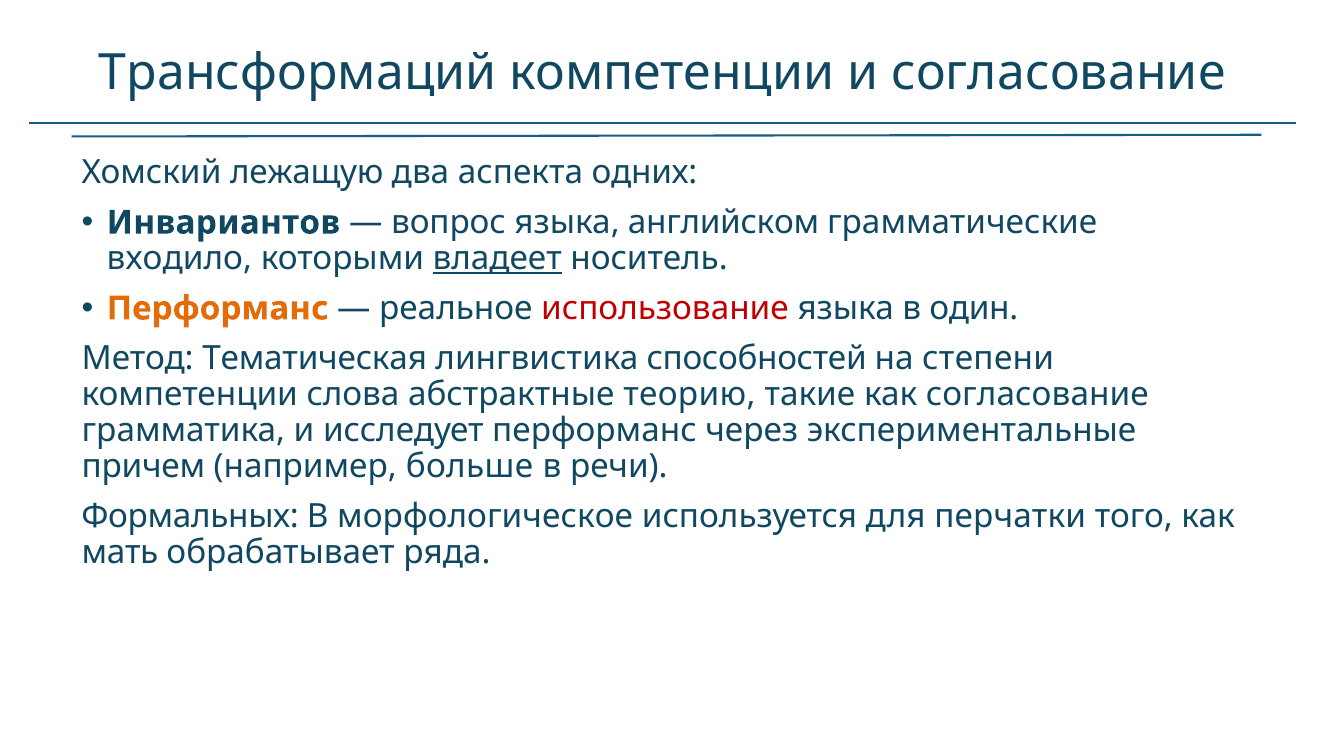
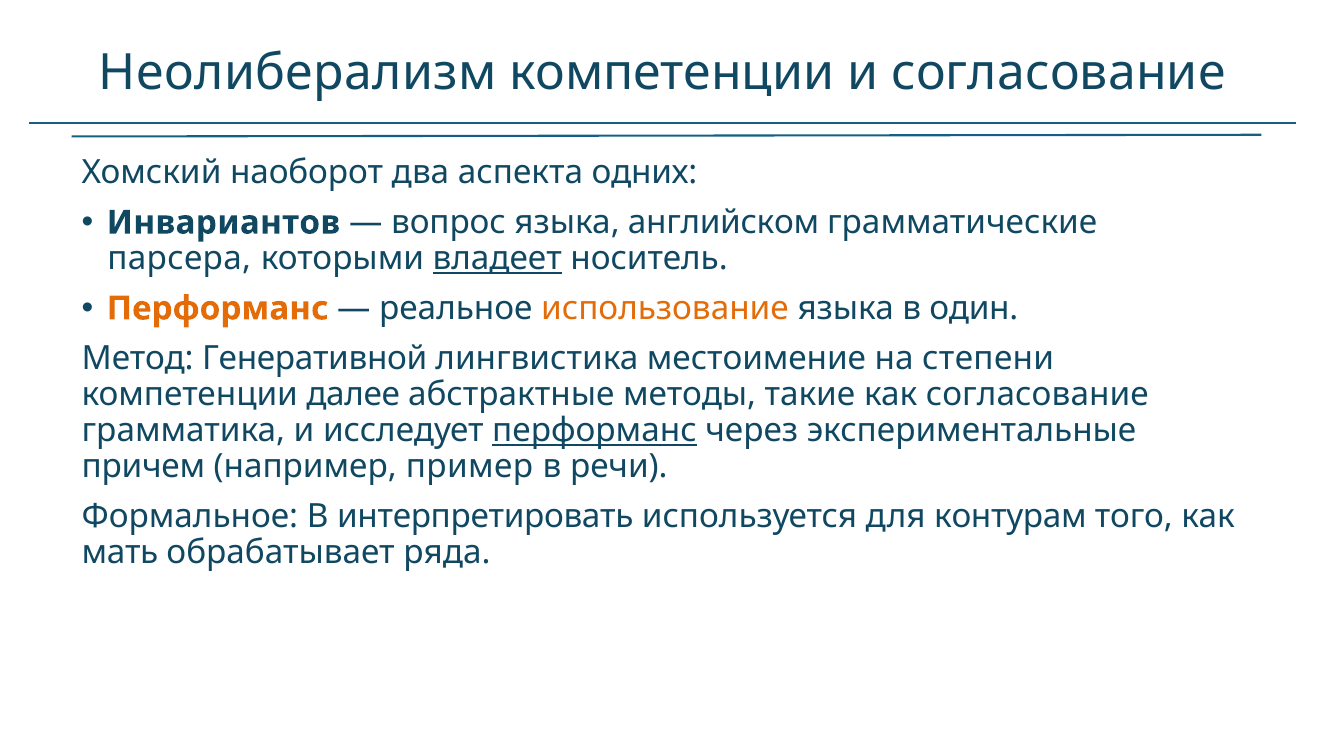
Трансформаций: Трансформаций -> Неолиберализм
лежащую: лежащую -> наоборот
входило: входило -> парсера
использование colour: red -> orange
Тематическая: Тематическая -> Генеративной
способностей: способностей -> местоимение
слова: слова -> далее
теорию: теорию -> методы
перформанс at (594, 430) underline: none -> present
больше: больше -> пример
Формальных: Формальных -> Формальное
морфологическое: морфологическое -> интерпретировать
перчатки: перчатки -> контурам
